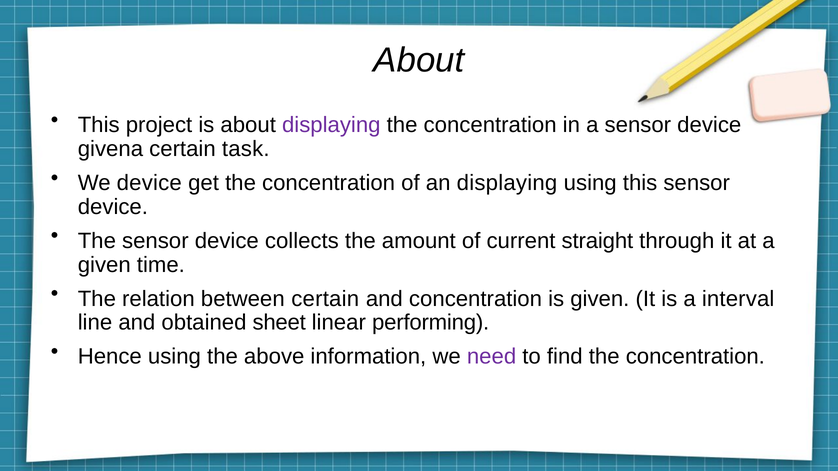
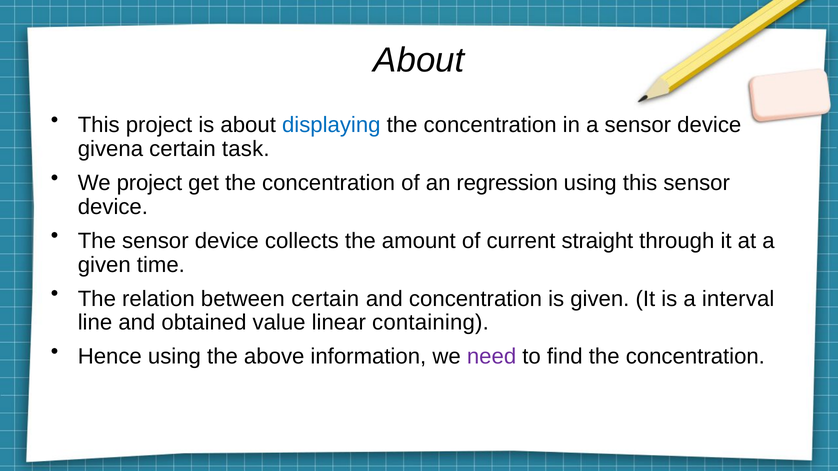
displaying at (331, 125) colour: purple -> blue
We device: device -> project
an displaying: displaying -> regression
sheet: sheet -> value
performing: performing -> containing
